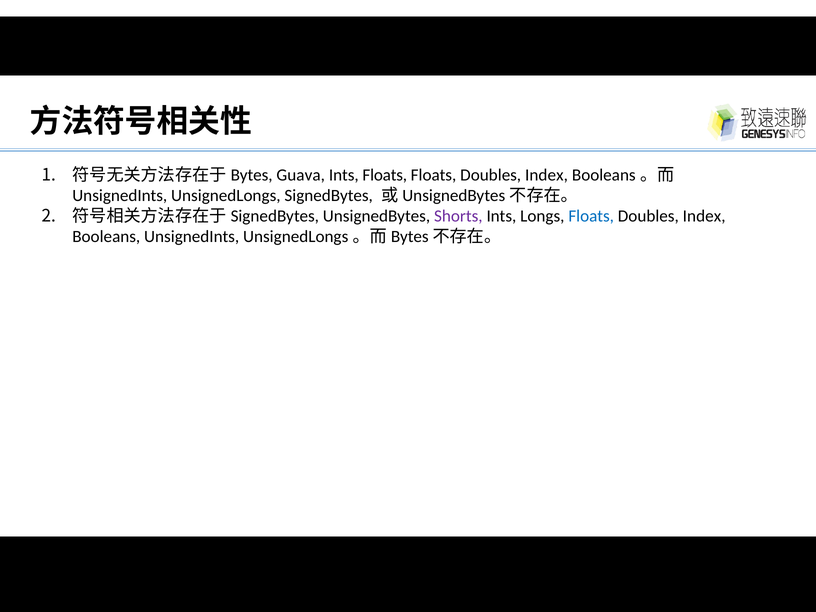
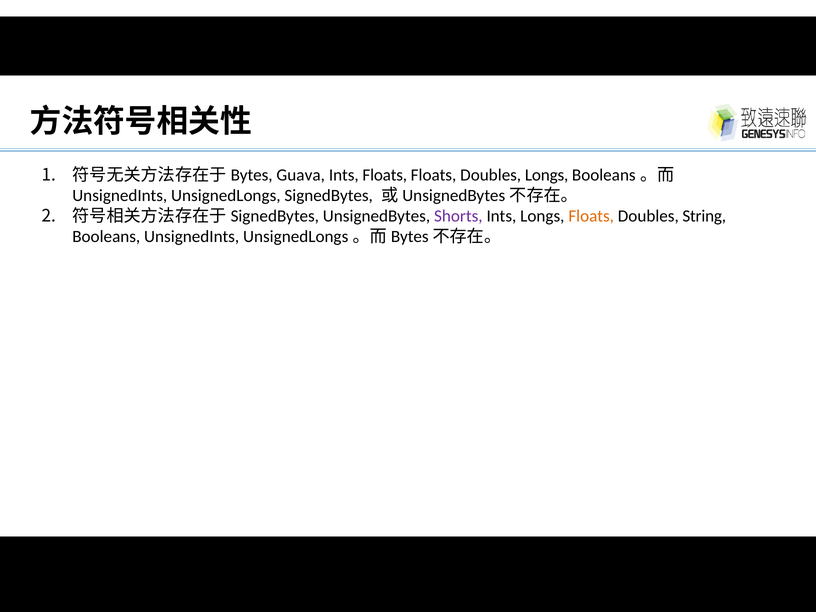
Index at (546, 175): Index -> Longs
Floats at (591, 216) colour: blue -> orange
Index at (704, 216): Index -> String
